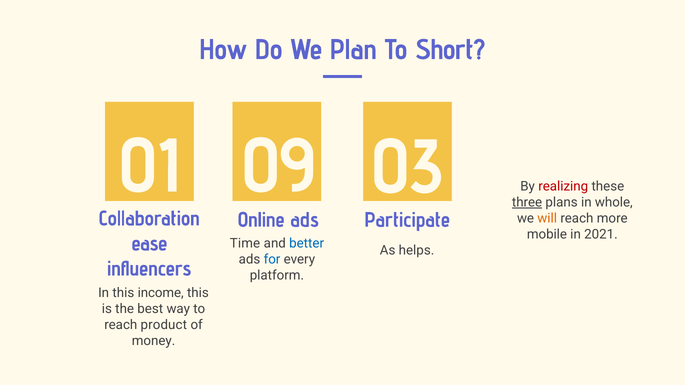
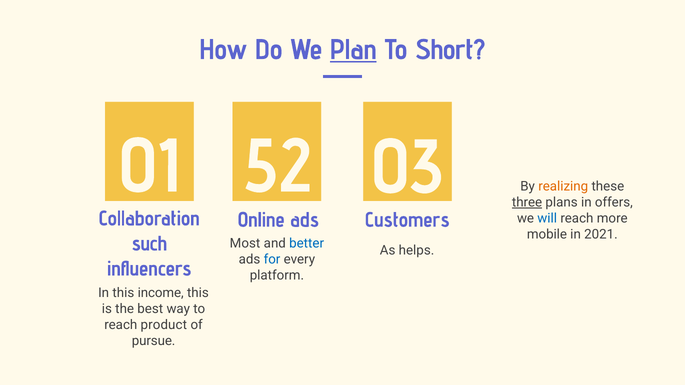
Plan underline: none -> present
09: 09 -> 52
realizing colour: red -> orange
whole: whole -> offers
Participate: Participate -> Customers
will colour: orange -> blue
ease: ease -> such
Time: Time -> Most
money: money -> pursue
